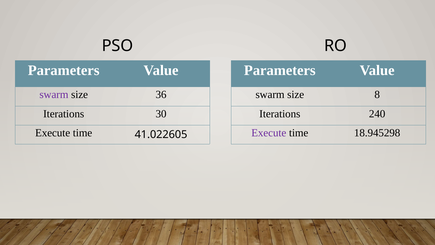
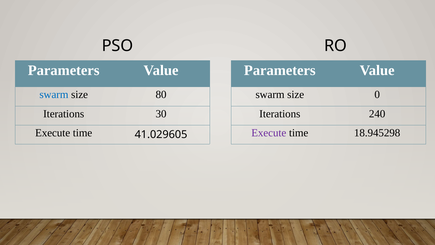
swarm at (54, 94) colour: purple -> blue
36: 36 -> 80
8: 8 -> 0
41.022605: 41.022605 -> 41.029605
